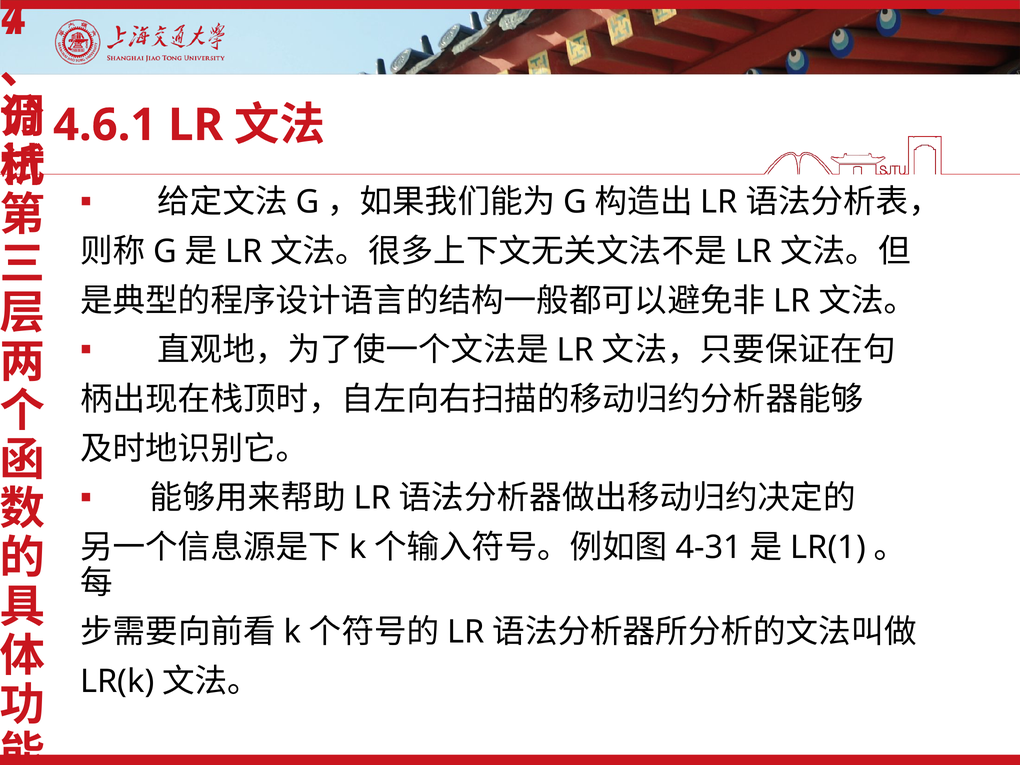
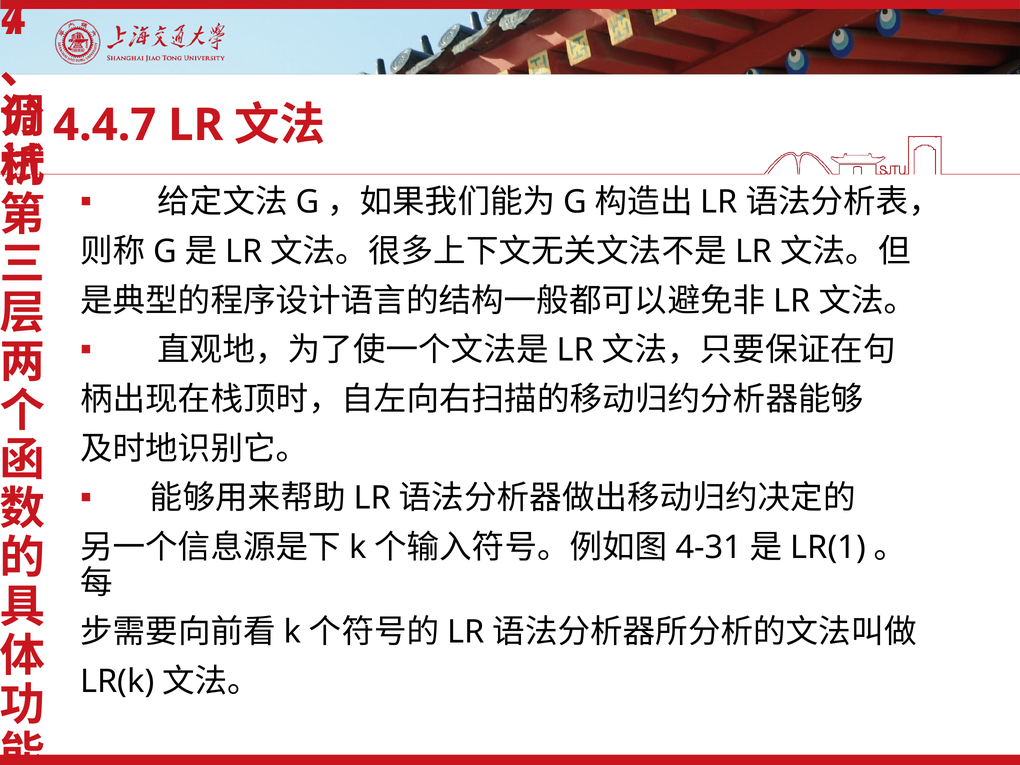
4.6.1: 4.6.1 -> 4.4.7
